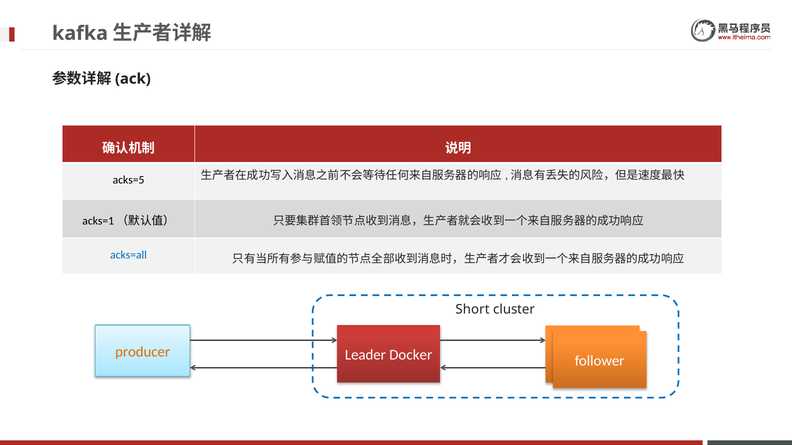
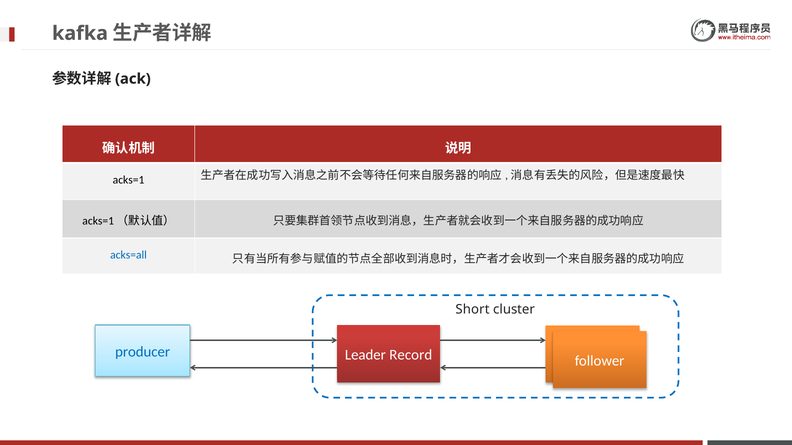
acks=5: acks=5 -> acks=1
producer colour: orange -> blue
Docker: Docker -> Record
